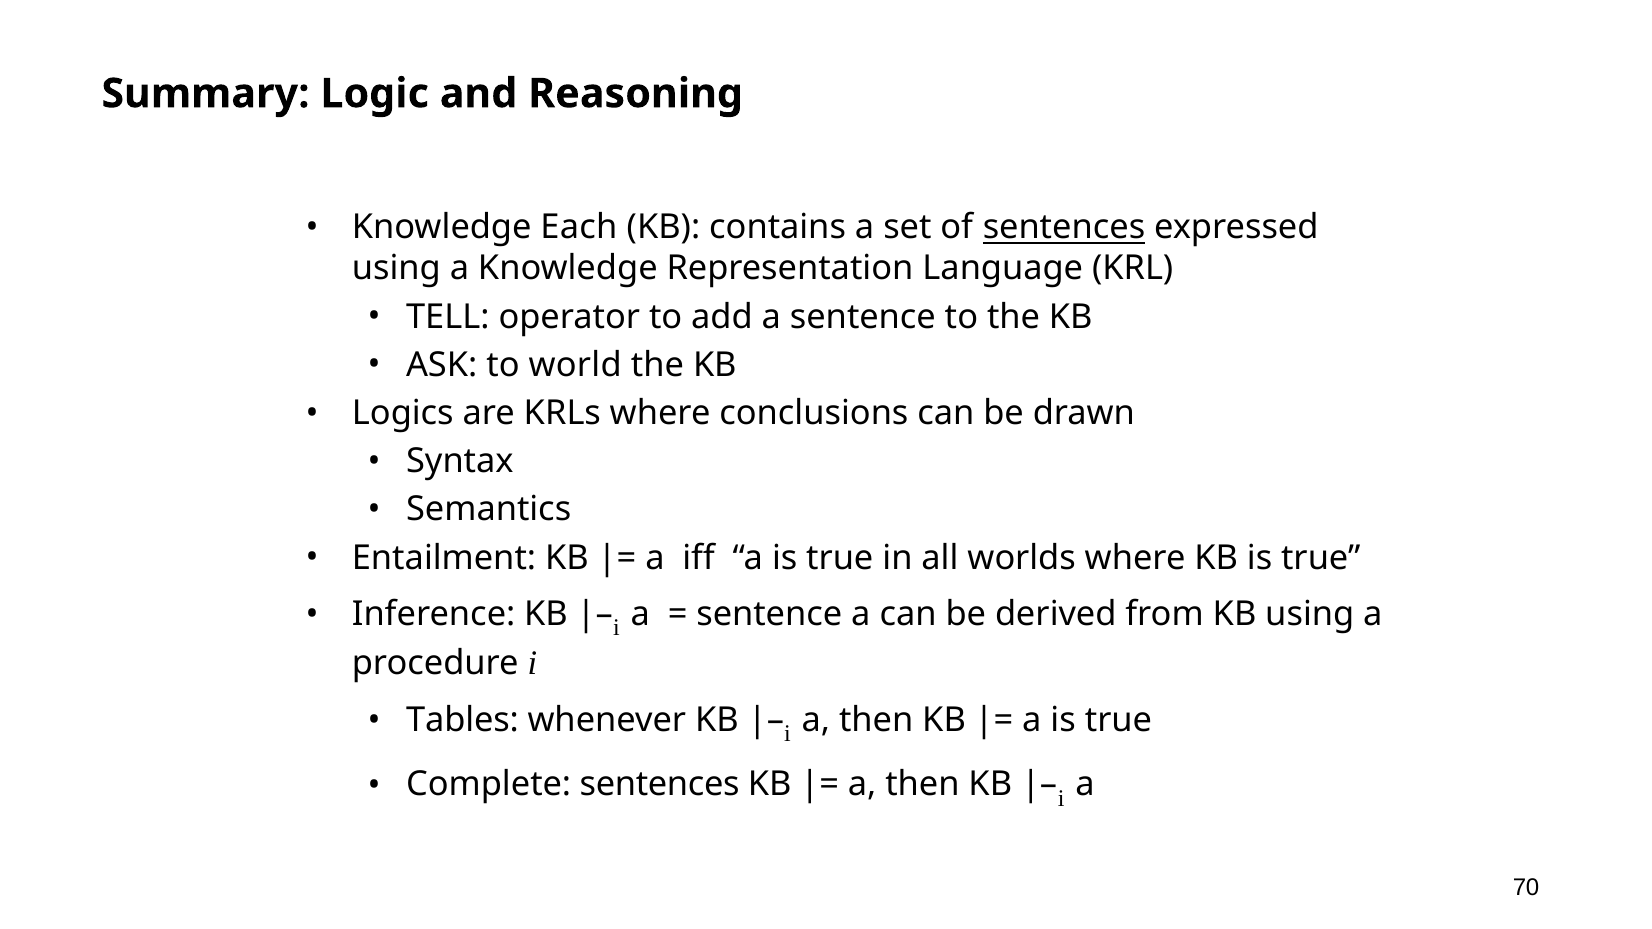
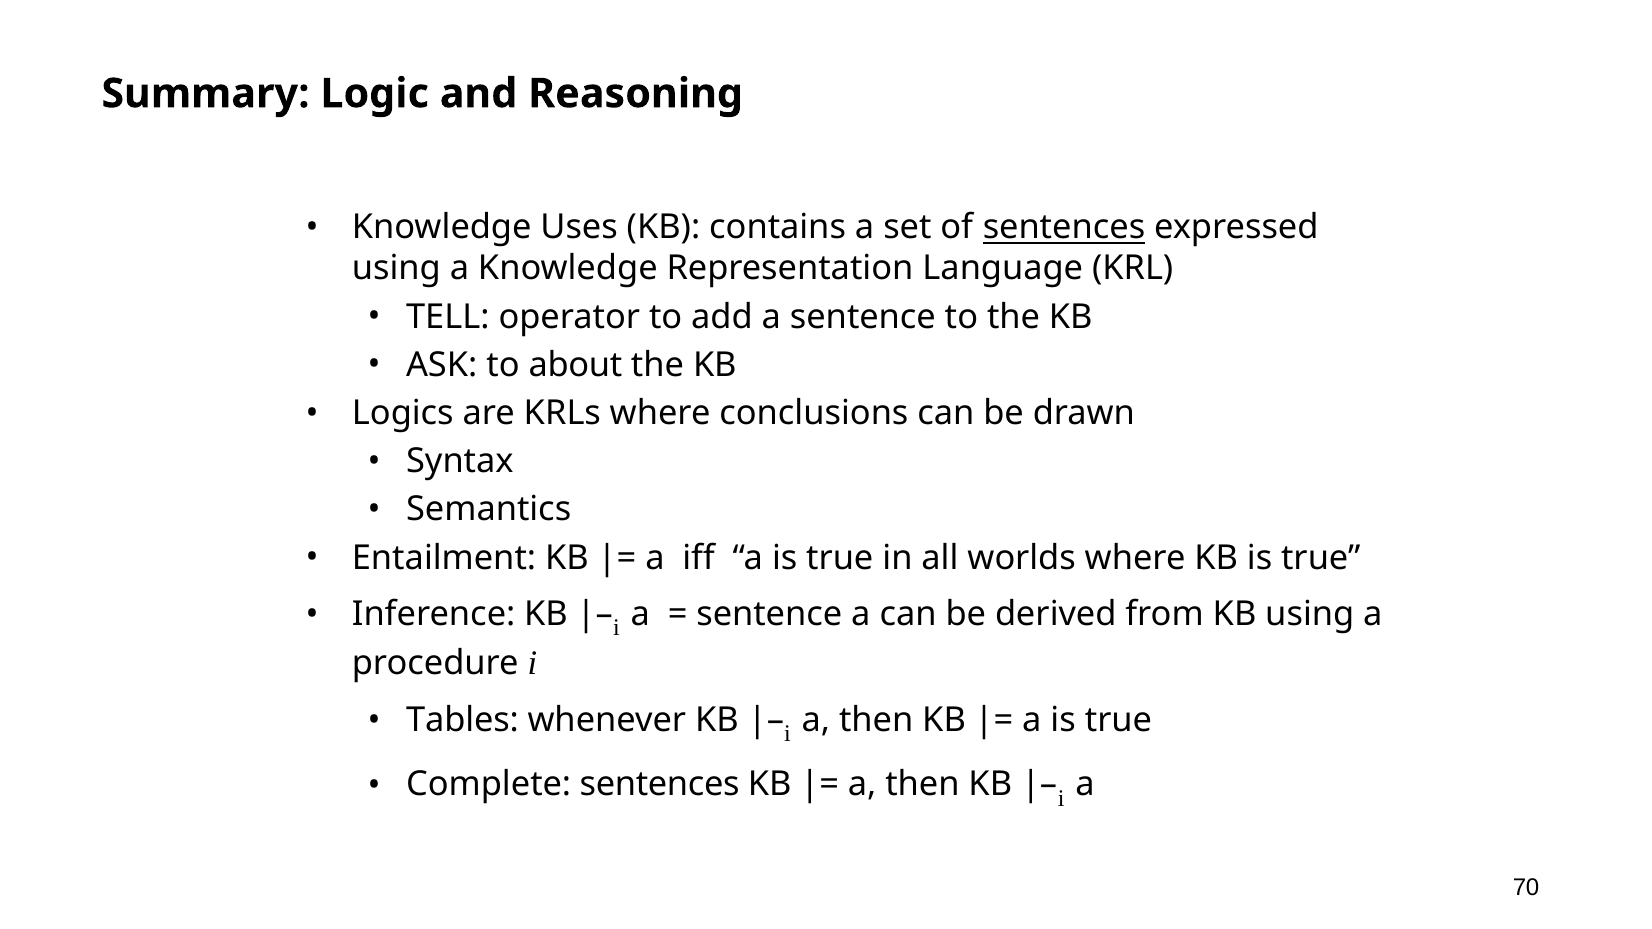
Each: Each -> Uses
world: world -> about
